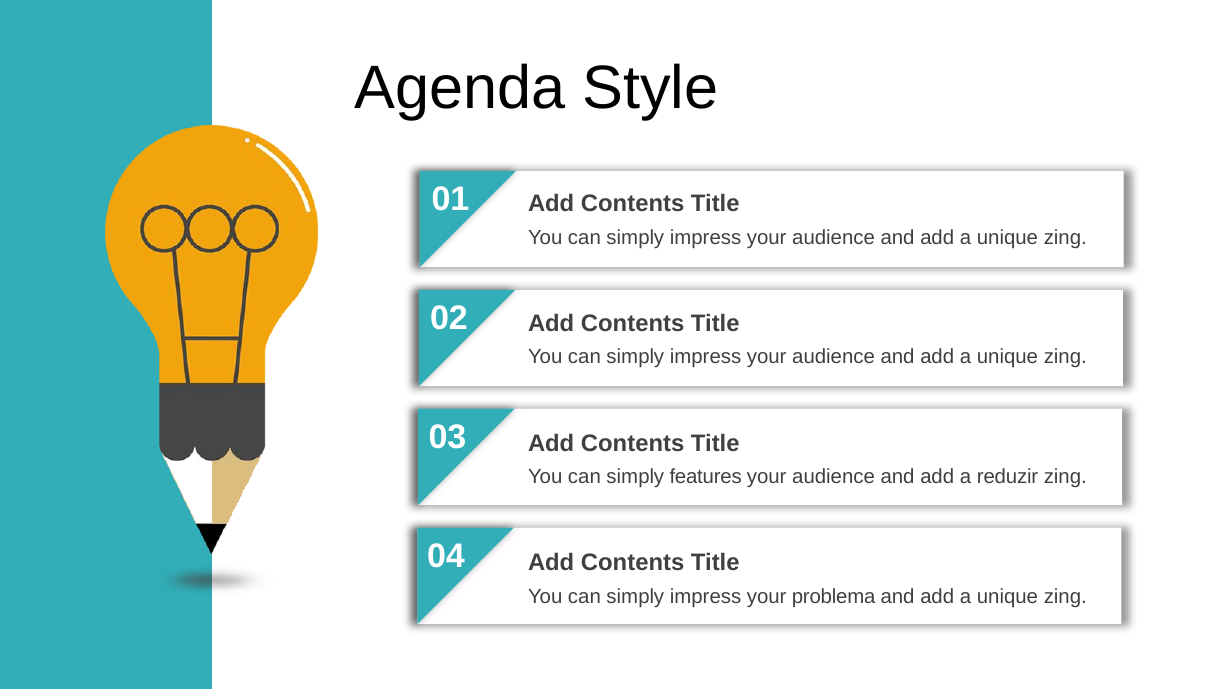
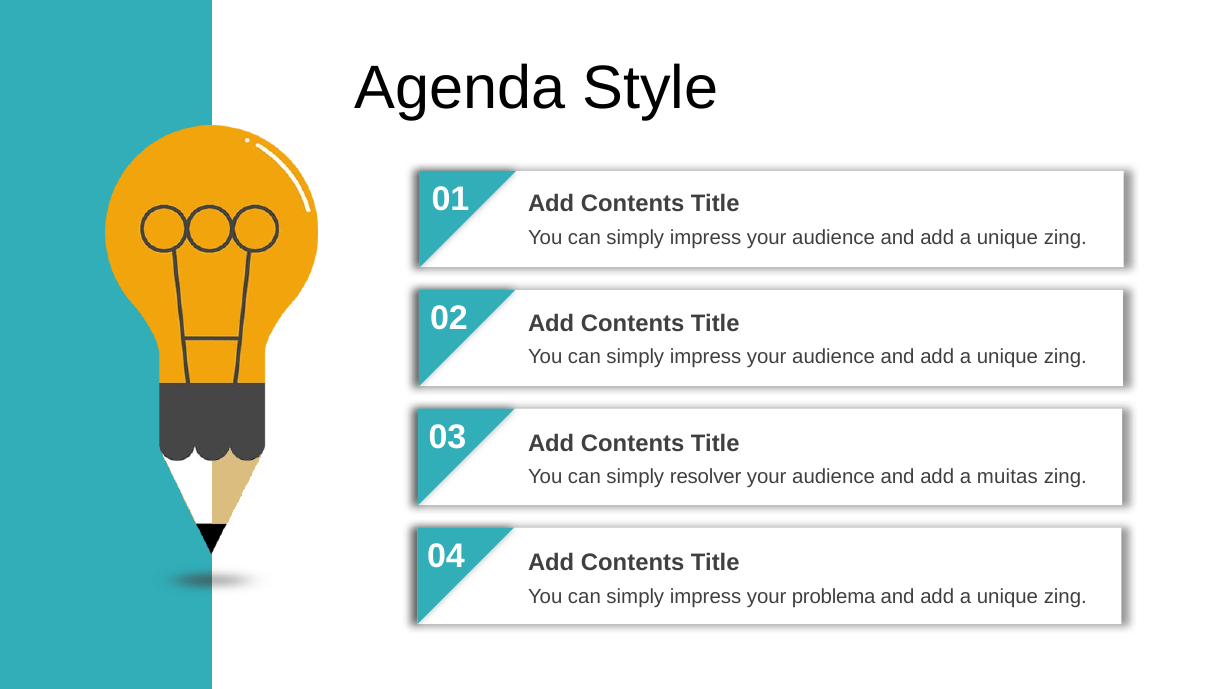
features: features -> resolver
reduzir: reduzir -> muitas
